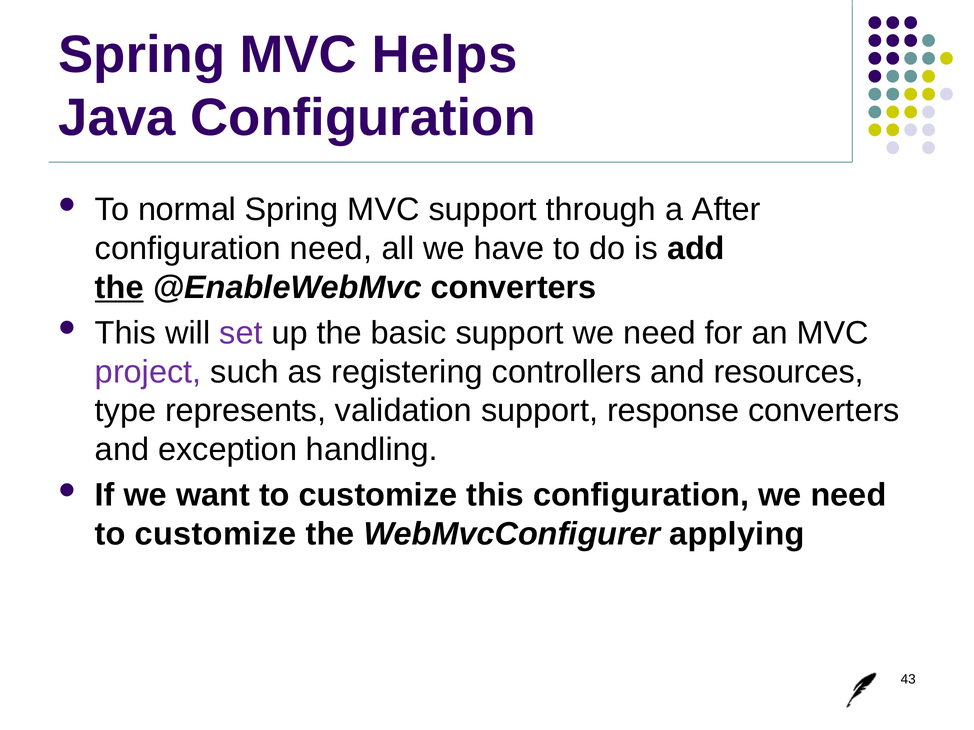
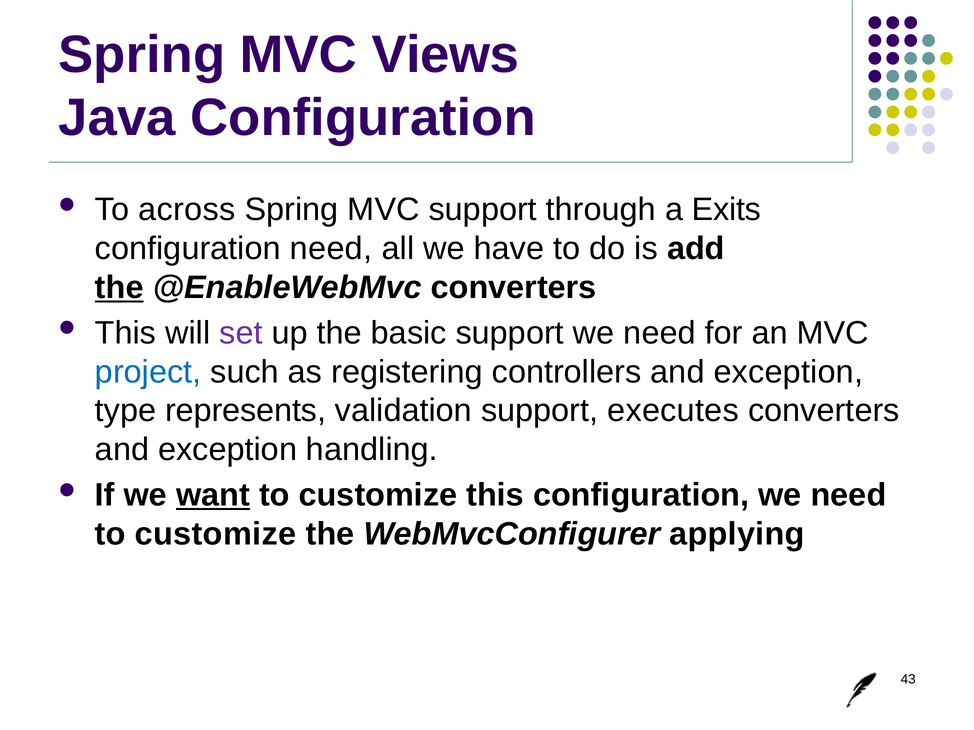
Helps: Helps -> Views
normal: normal -> across
After: After -> Exits
project colour: purple -> blue
controllers and resources: resources -> exception
response: response -> executes
want underline: none -> present
